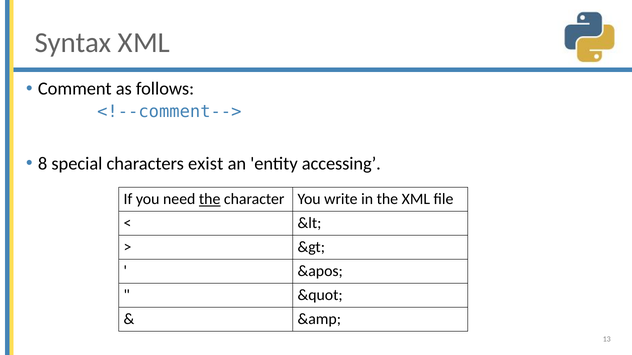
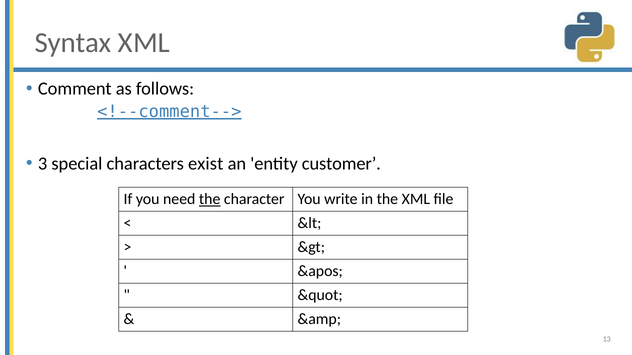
<!--comment--> underline: none -> present
8: 8 -> 3
accessing: accessing -> customer
